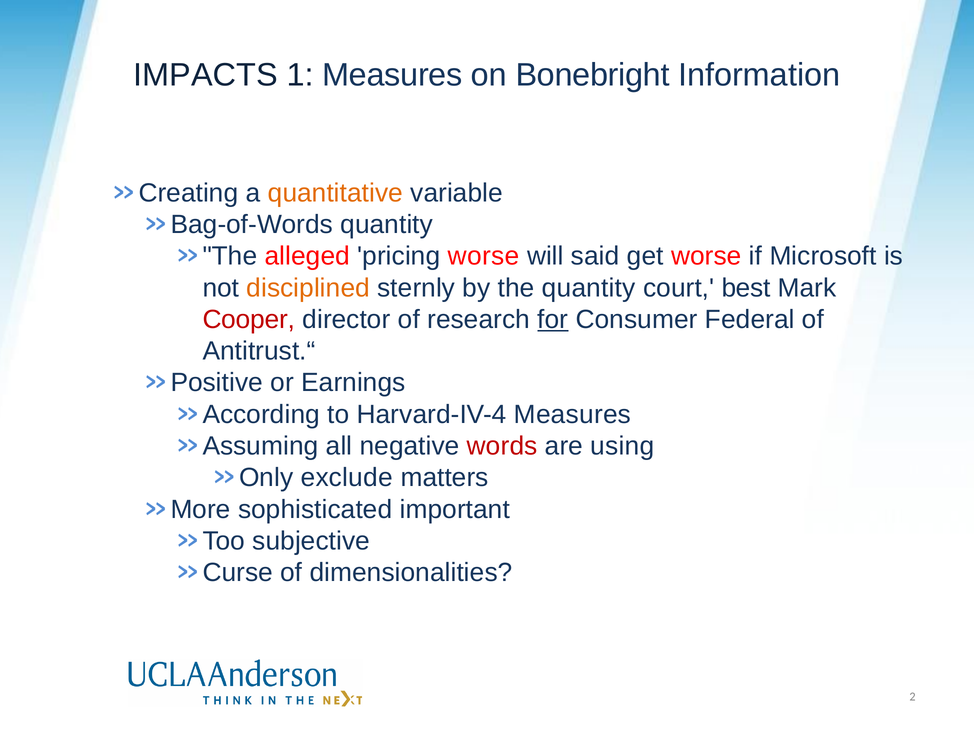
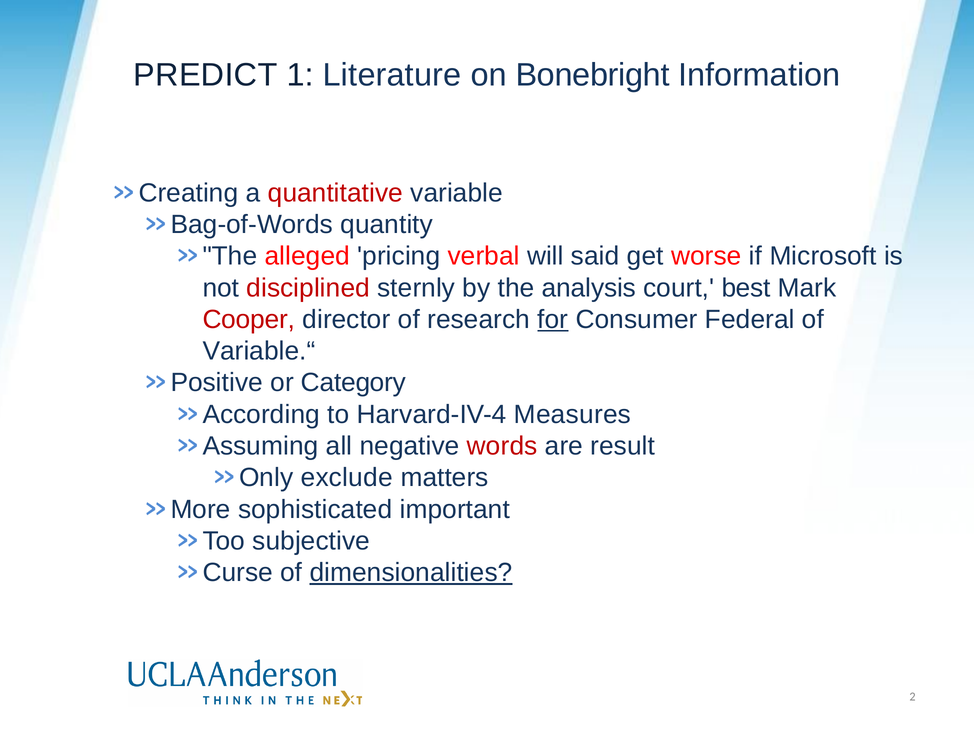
IMPACTS: IMPACTS -> PREDICT
1 Measures: Measures -> Literature
quantitative colour: orange -> red
pricing worse: worse -> verbal
disciplined colour: orange -> red
the quantity: quantity -> analysis
Antitrust.“: Antitrust.“ -> Variable.“
Earnings: Earnings -> Category
using: using -> result
dimensionalities underline: none -> present
